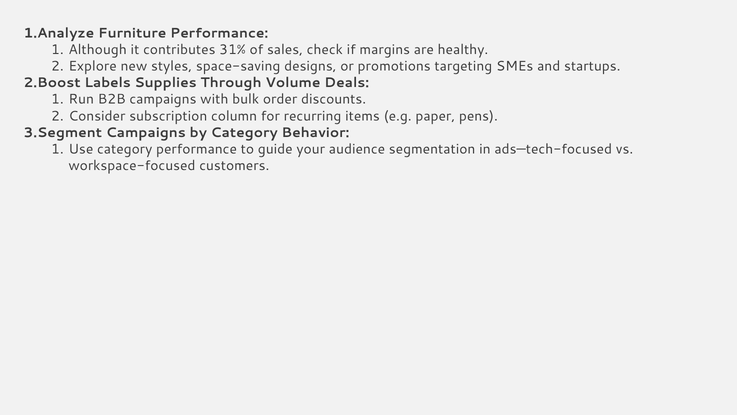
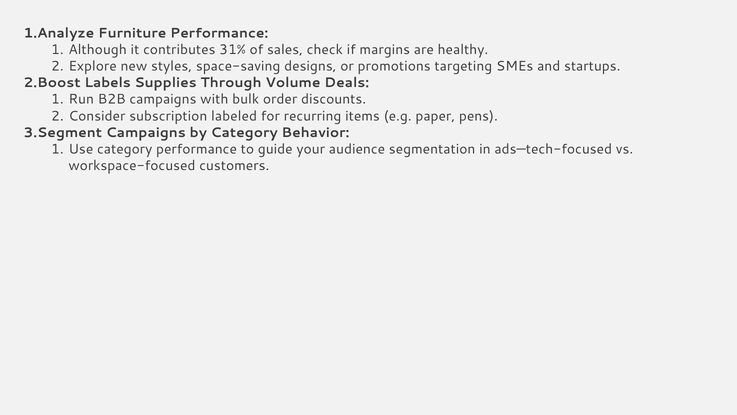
column: column -> labeled
